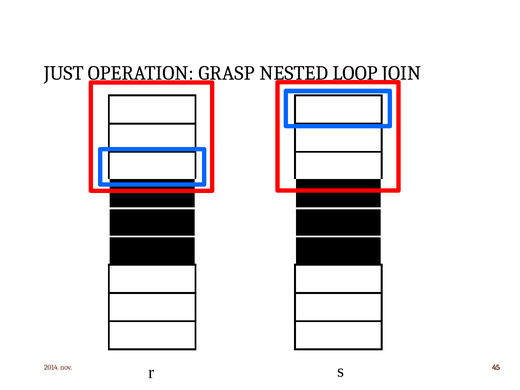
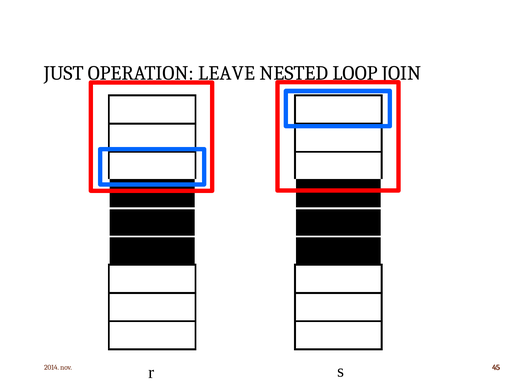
GRASP: GRASP -> LEAVE
